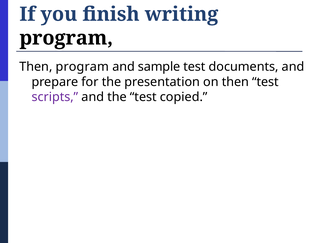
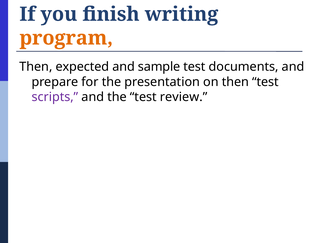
program at (66, 38) colour: black -> orange
Then program: program -> expected
copied: copied -> review
